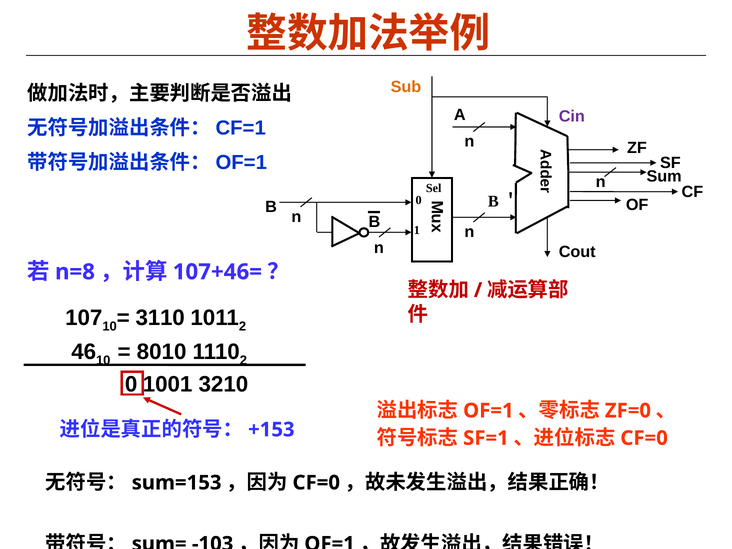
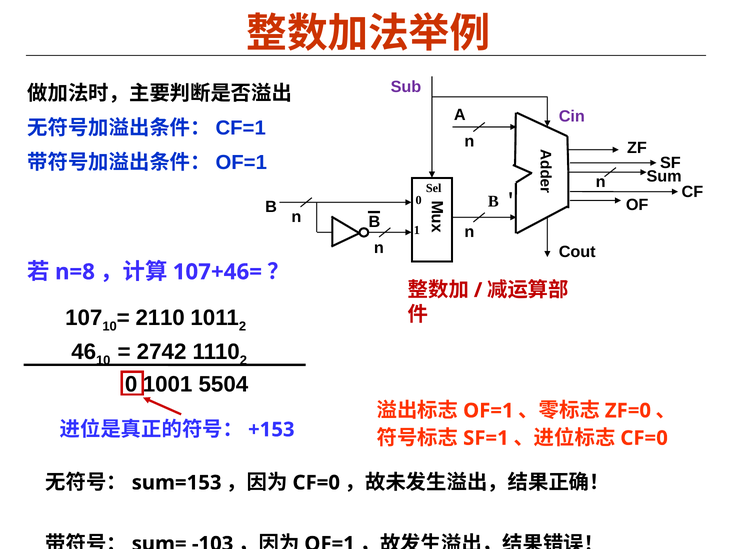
Sub colour: orange -> purple
3110: 3110 -> 2110
8010: 8010 -> 2742
3210: 3210 -> 5504
